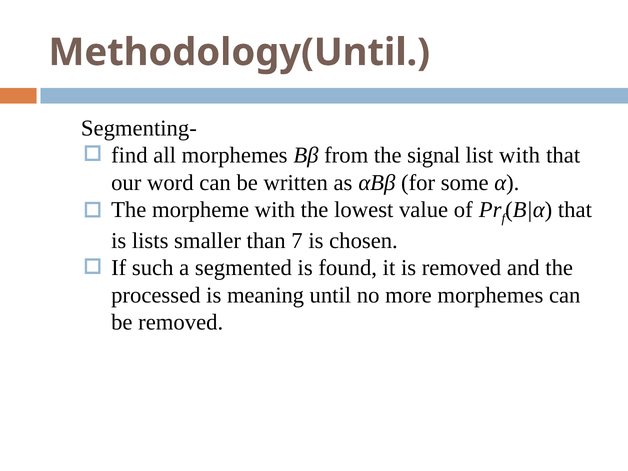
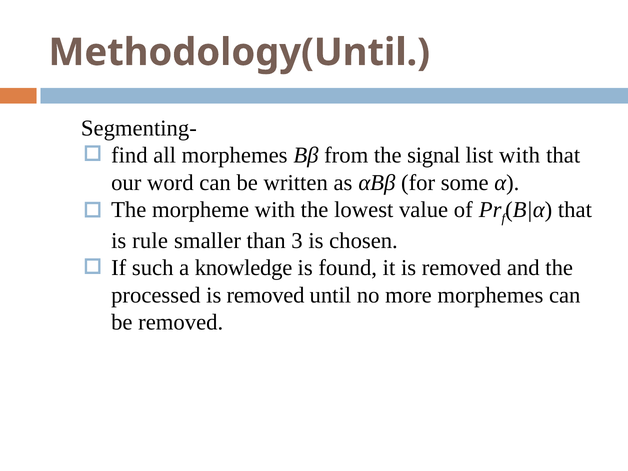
lists: lists -> rule
7: 7 -> 3
segmented: segmented -> knowledge
processed is meaning: meaning -> removed
